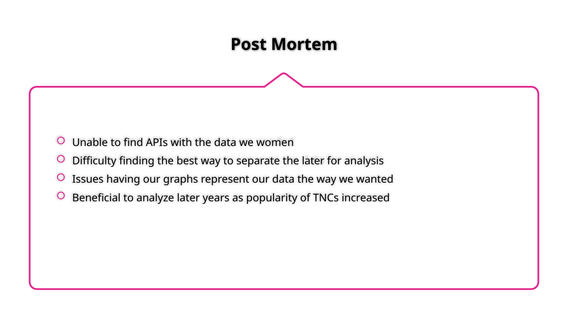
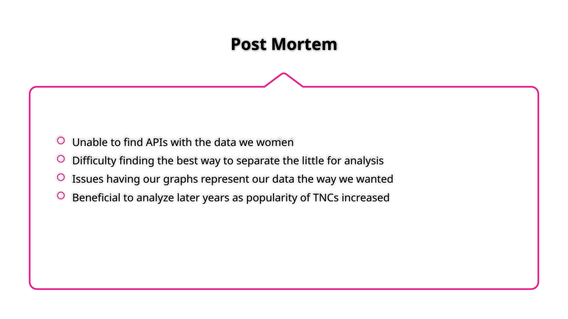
the later: later -> little
